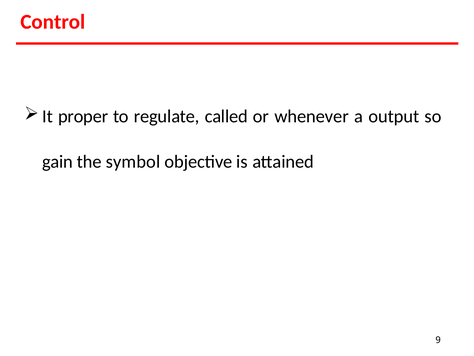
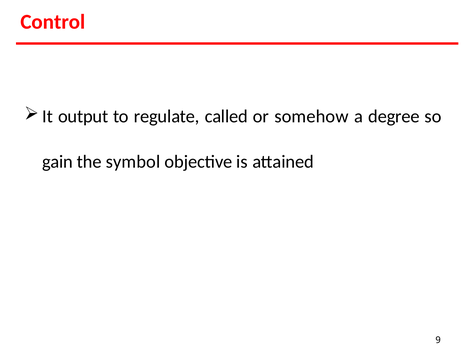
proper: proper -> output
whenever: whenever -> somehow
output: output -> degree
